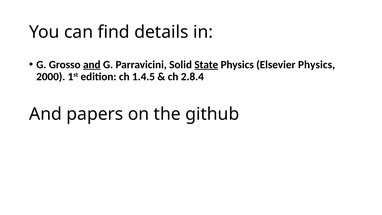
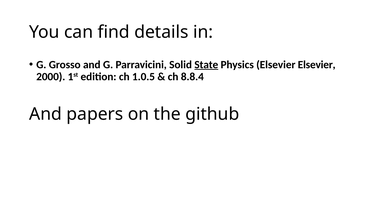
and at (92, 65) underline: present -> none
Elsevier Physics: Physics -> Elsevier
1.4.5: 1.4.5 -> 1.0.5
2.8.4: 2.8.4 -> 8.8.4
